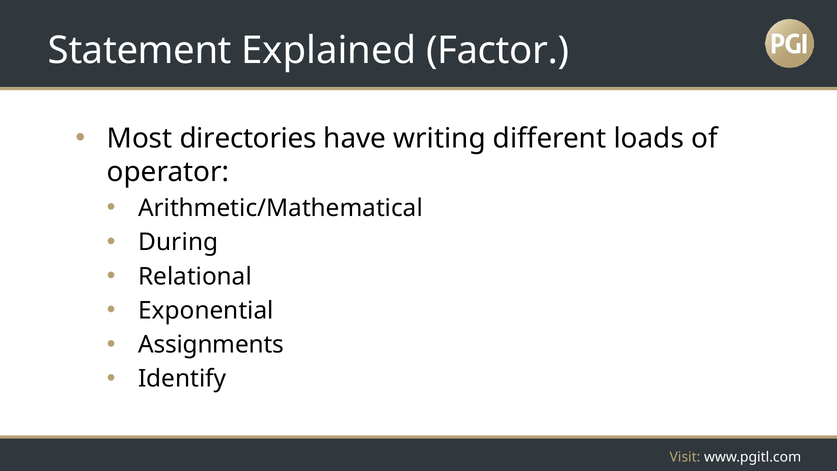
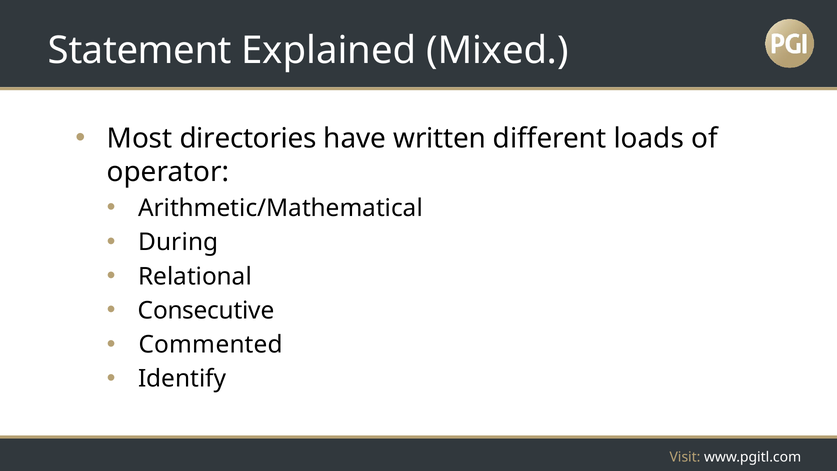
Factor: Factor -> Mixed
writing: writing -> written
Exponential: Exponential -> Consecutive
Assignments: Assignments -> Commented
